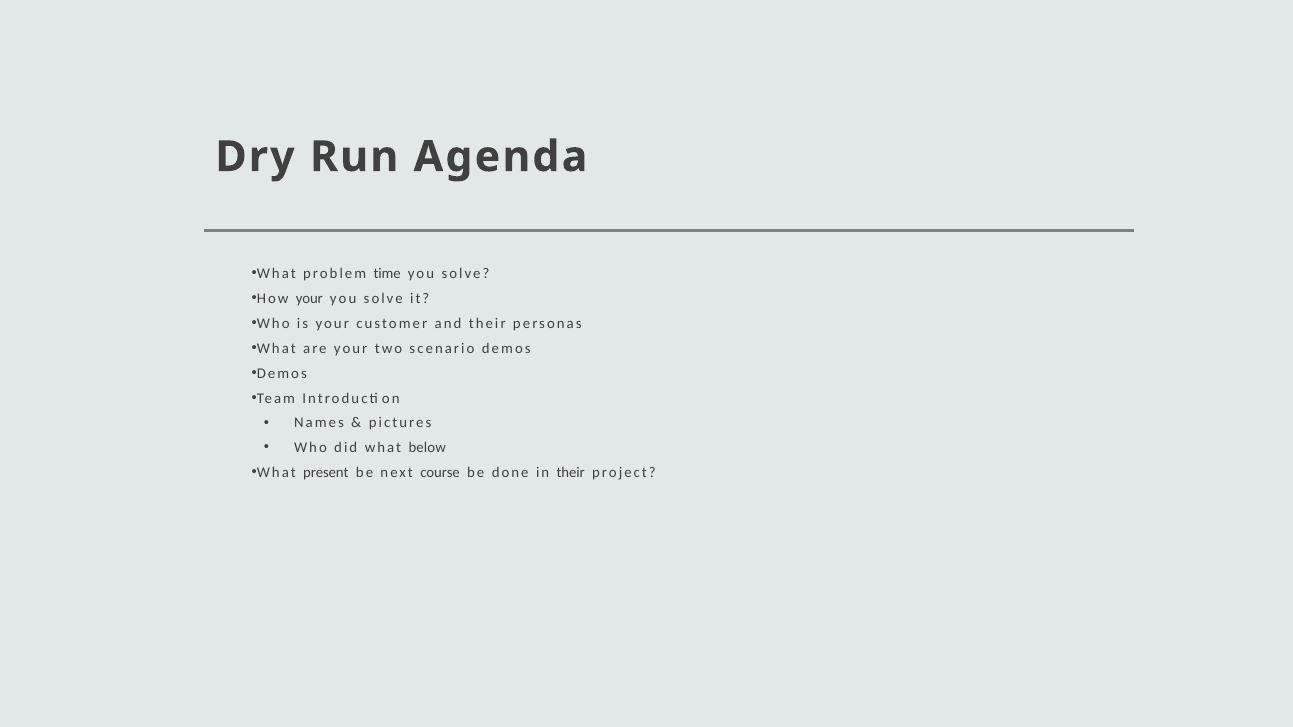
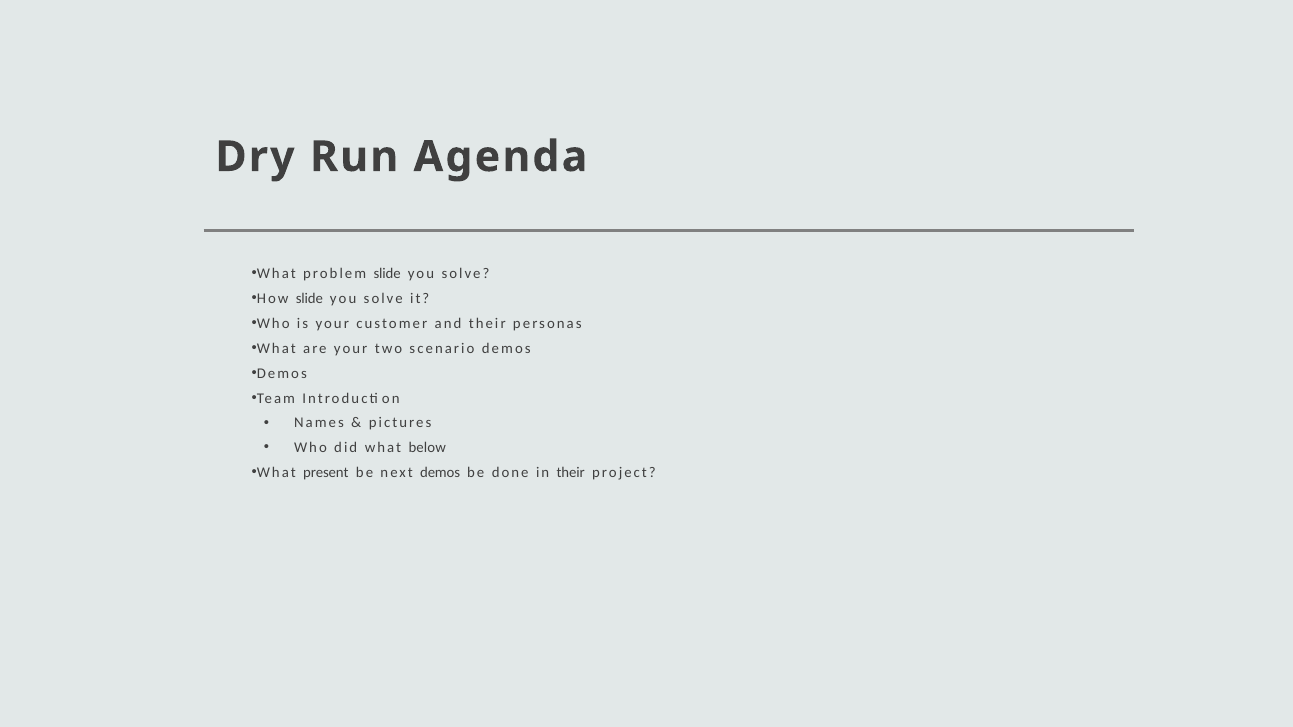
problem time: time -> slide
How your: your -> slide
next course: course -> demos
